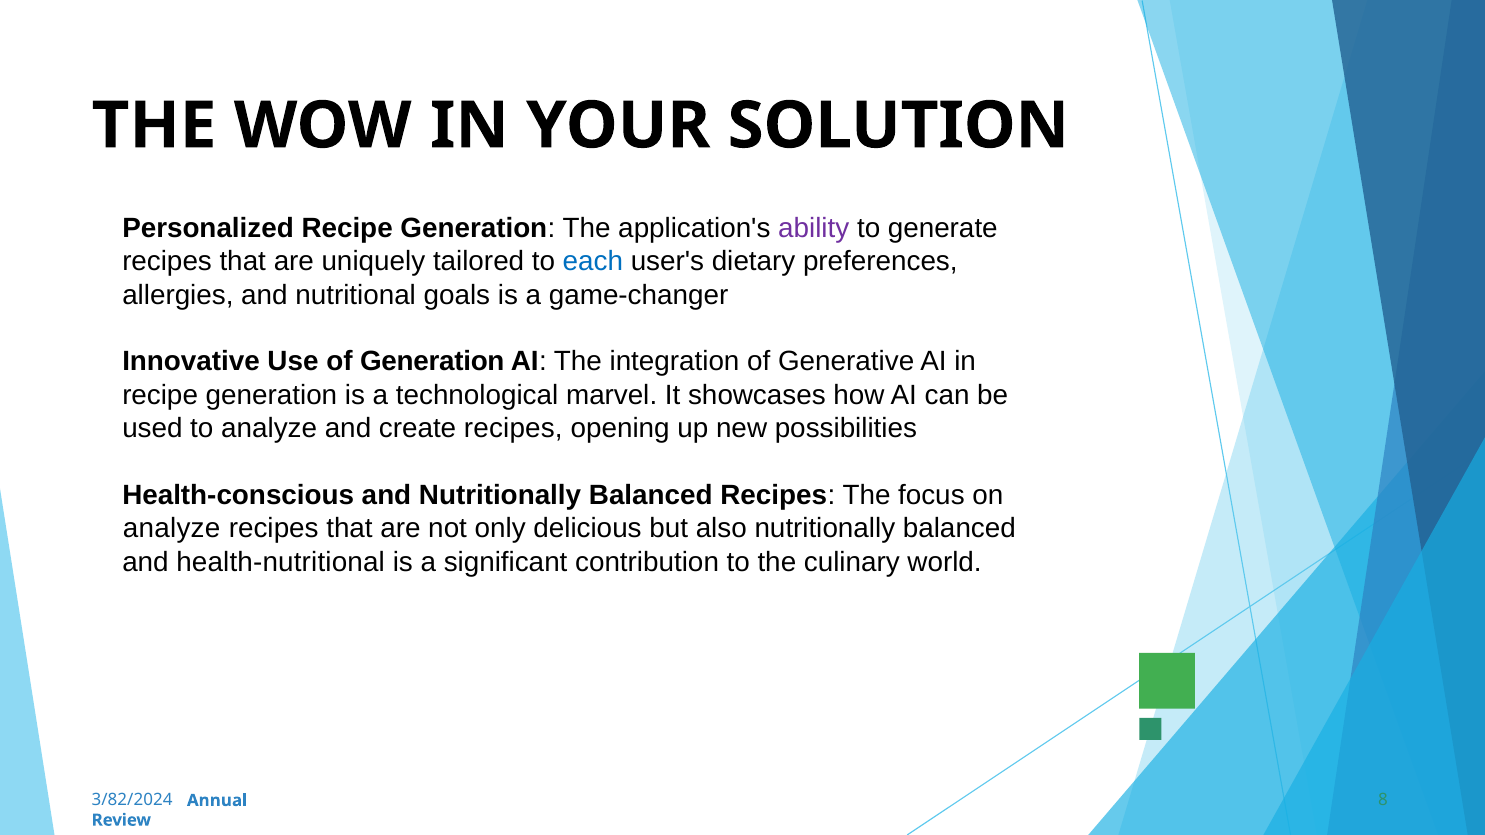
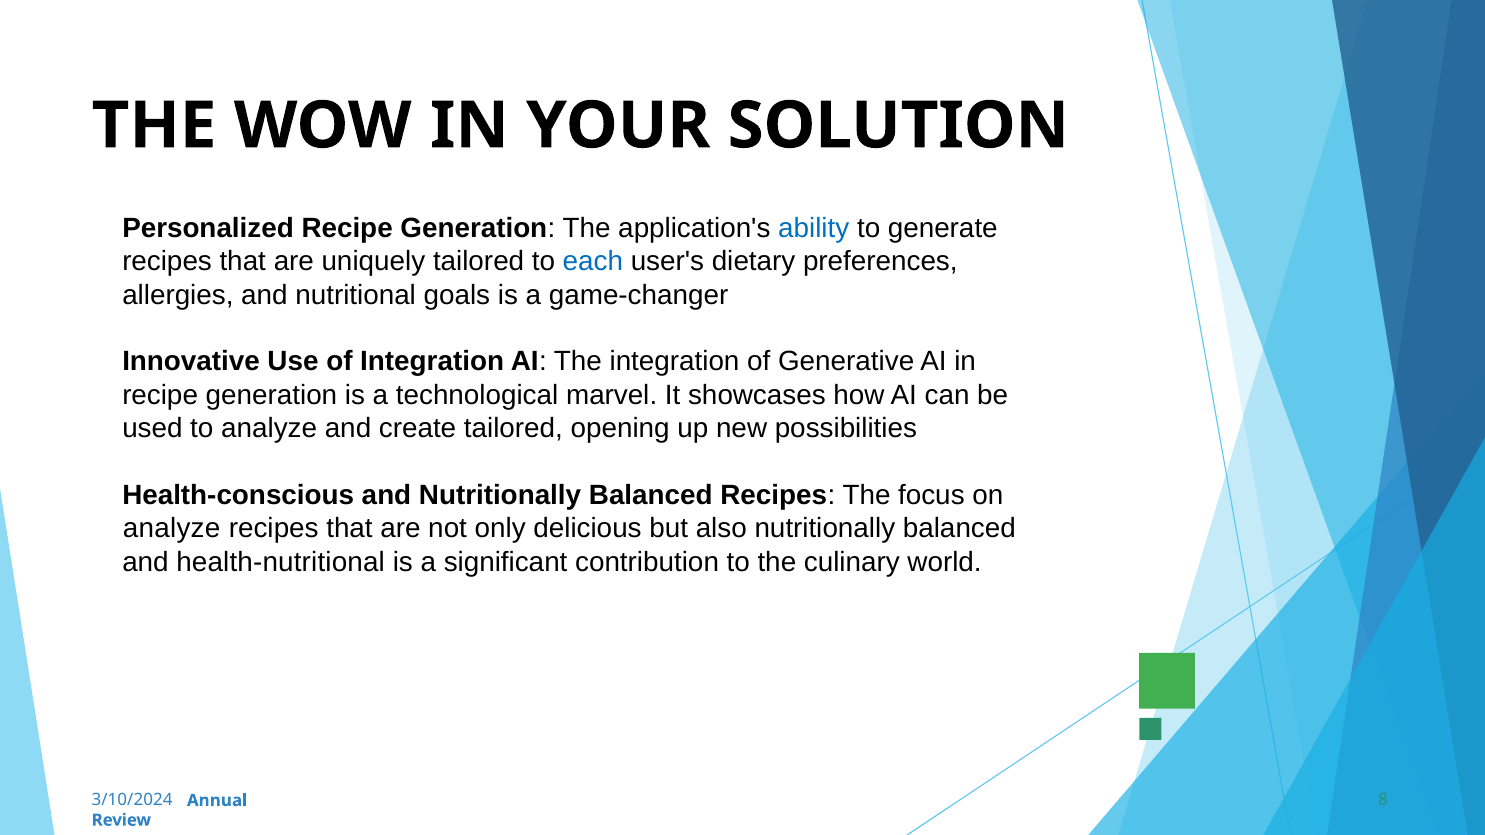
ability colour: purple -> blue
of Generation: Generation -> Integration
create recipes: recipes -> tailored
3/82/2024: 3/82/2024 -> 3/10/2024
